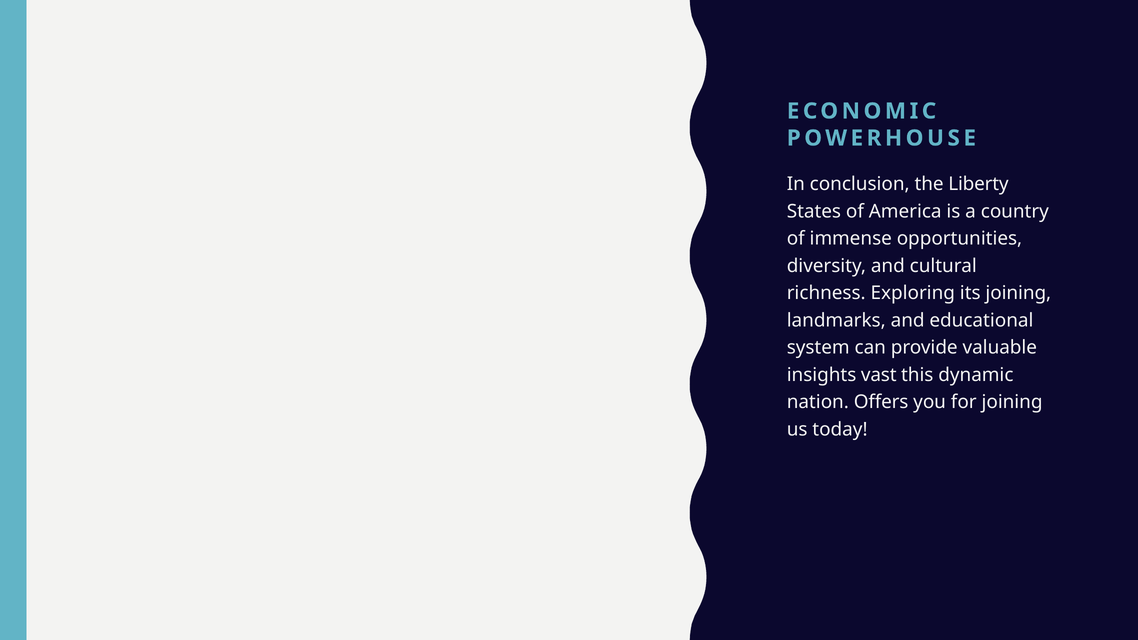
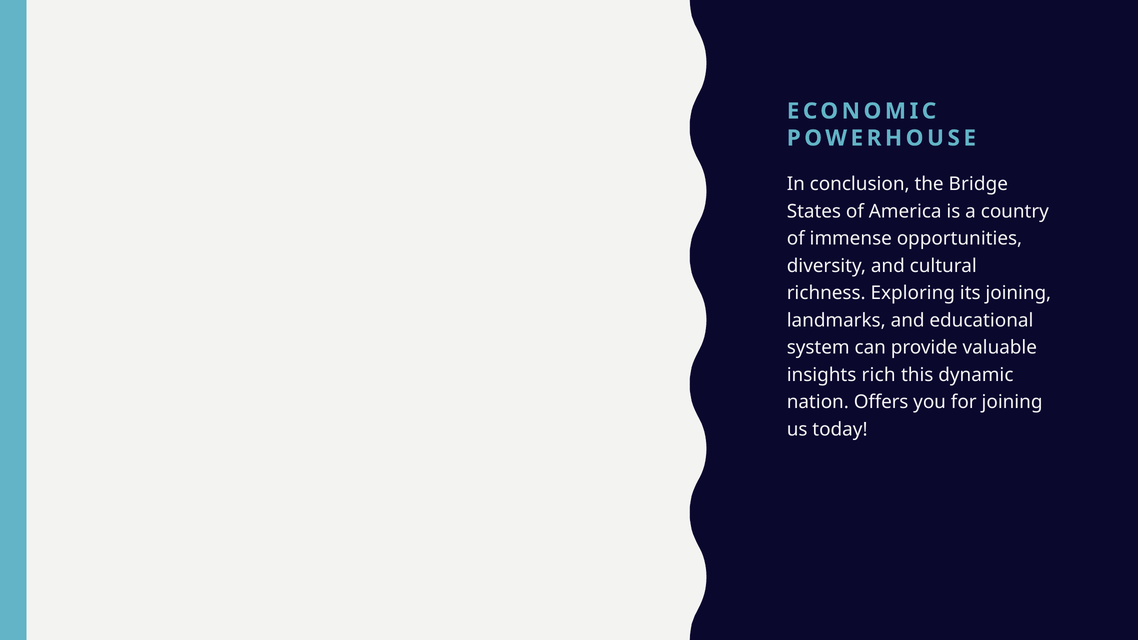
Liberty: Liberty -> Bridge
vast: vast -> rich
